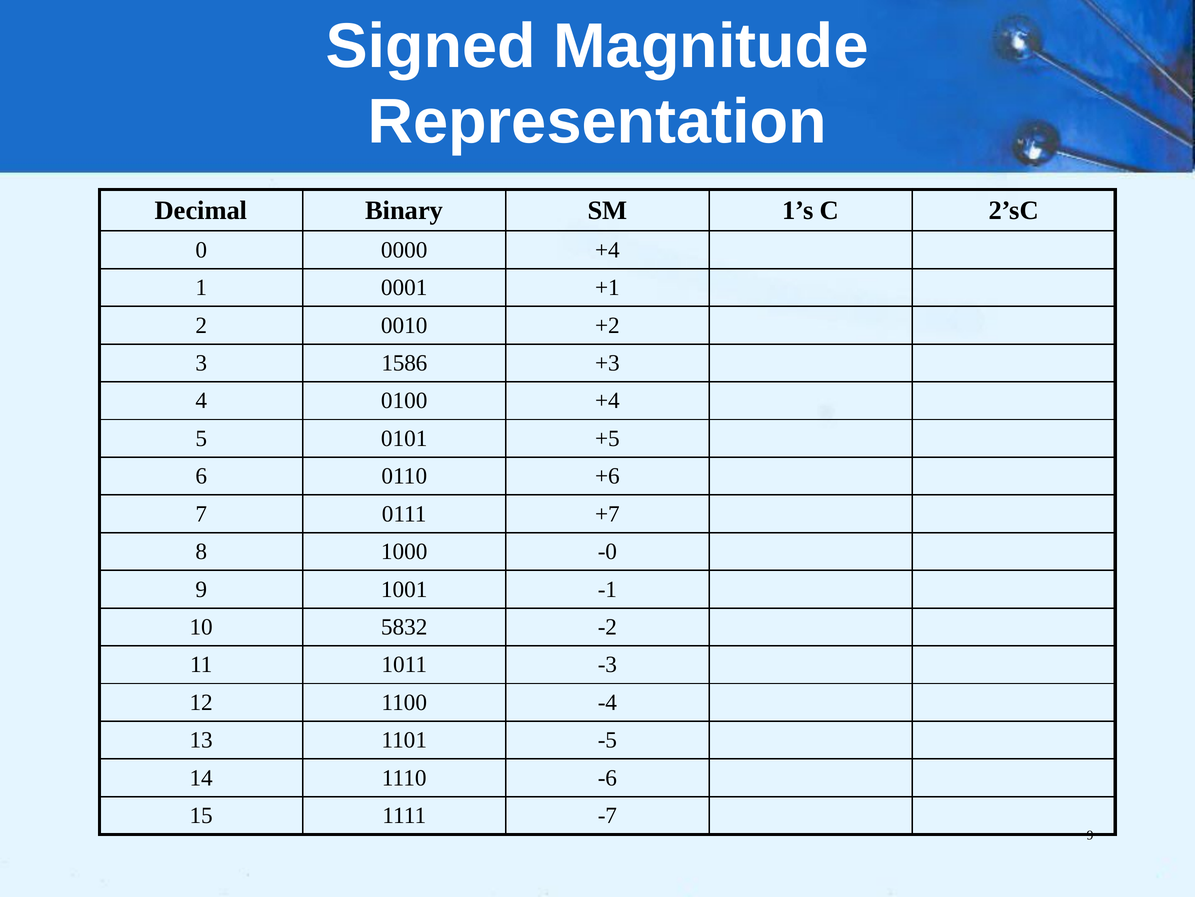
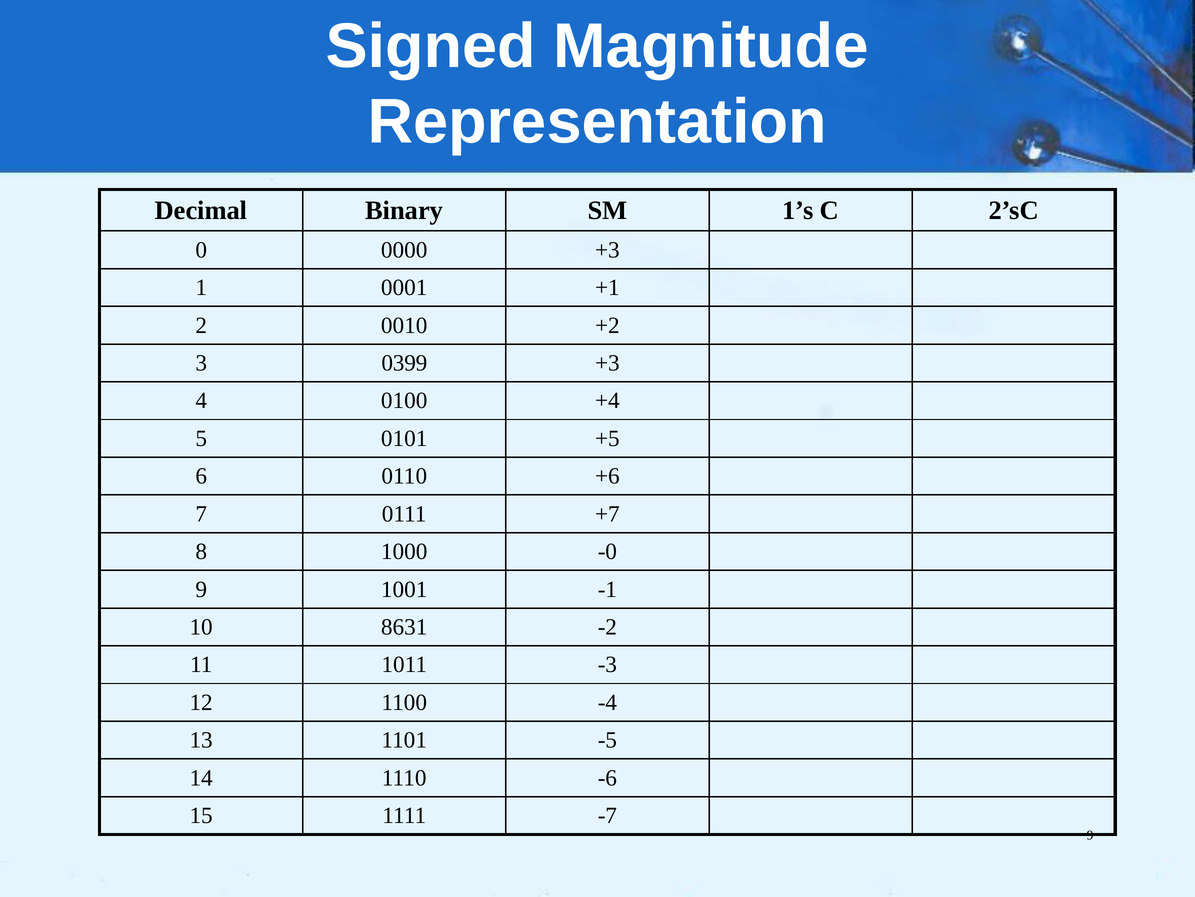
0000 +4: +4 -> +3
1586: 1586 -> 0399
5832: 5832 -> 8631
